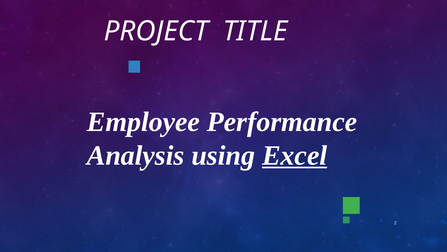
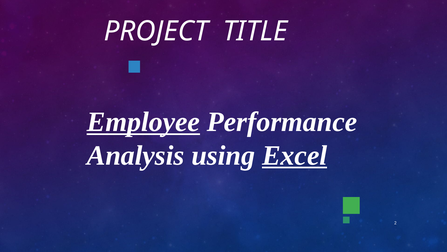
Employee underline: none -> present
